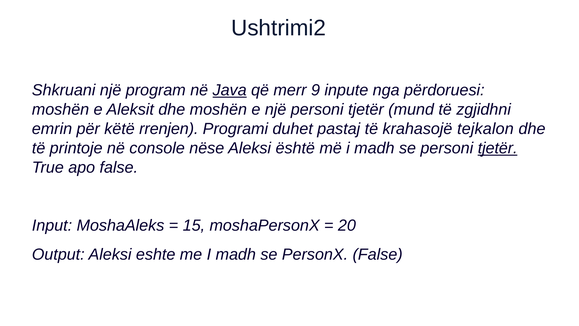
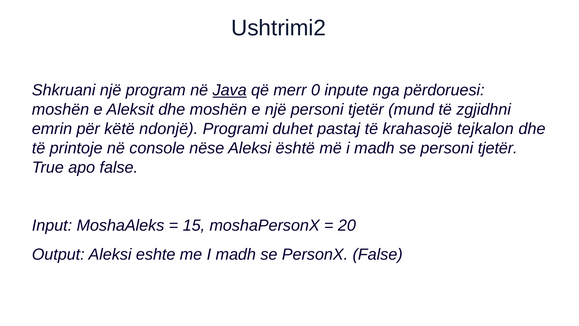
9: 9 -> 0
rrenjen: rrenjen -> ndonjë
tjetër at (498, 148) underline: present -> none
